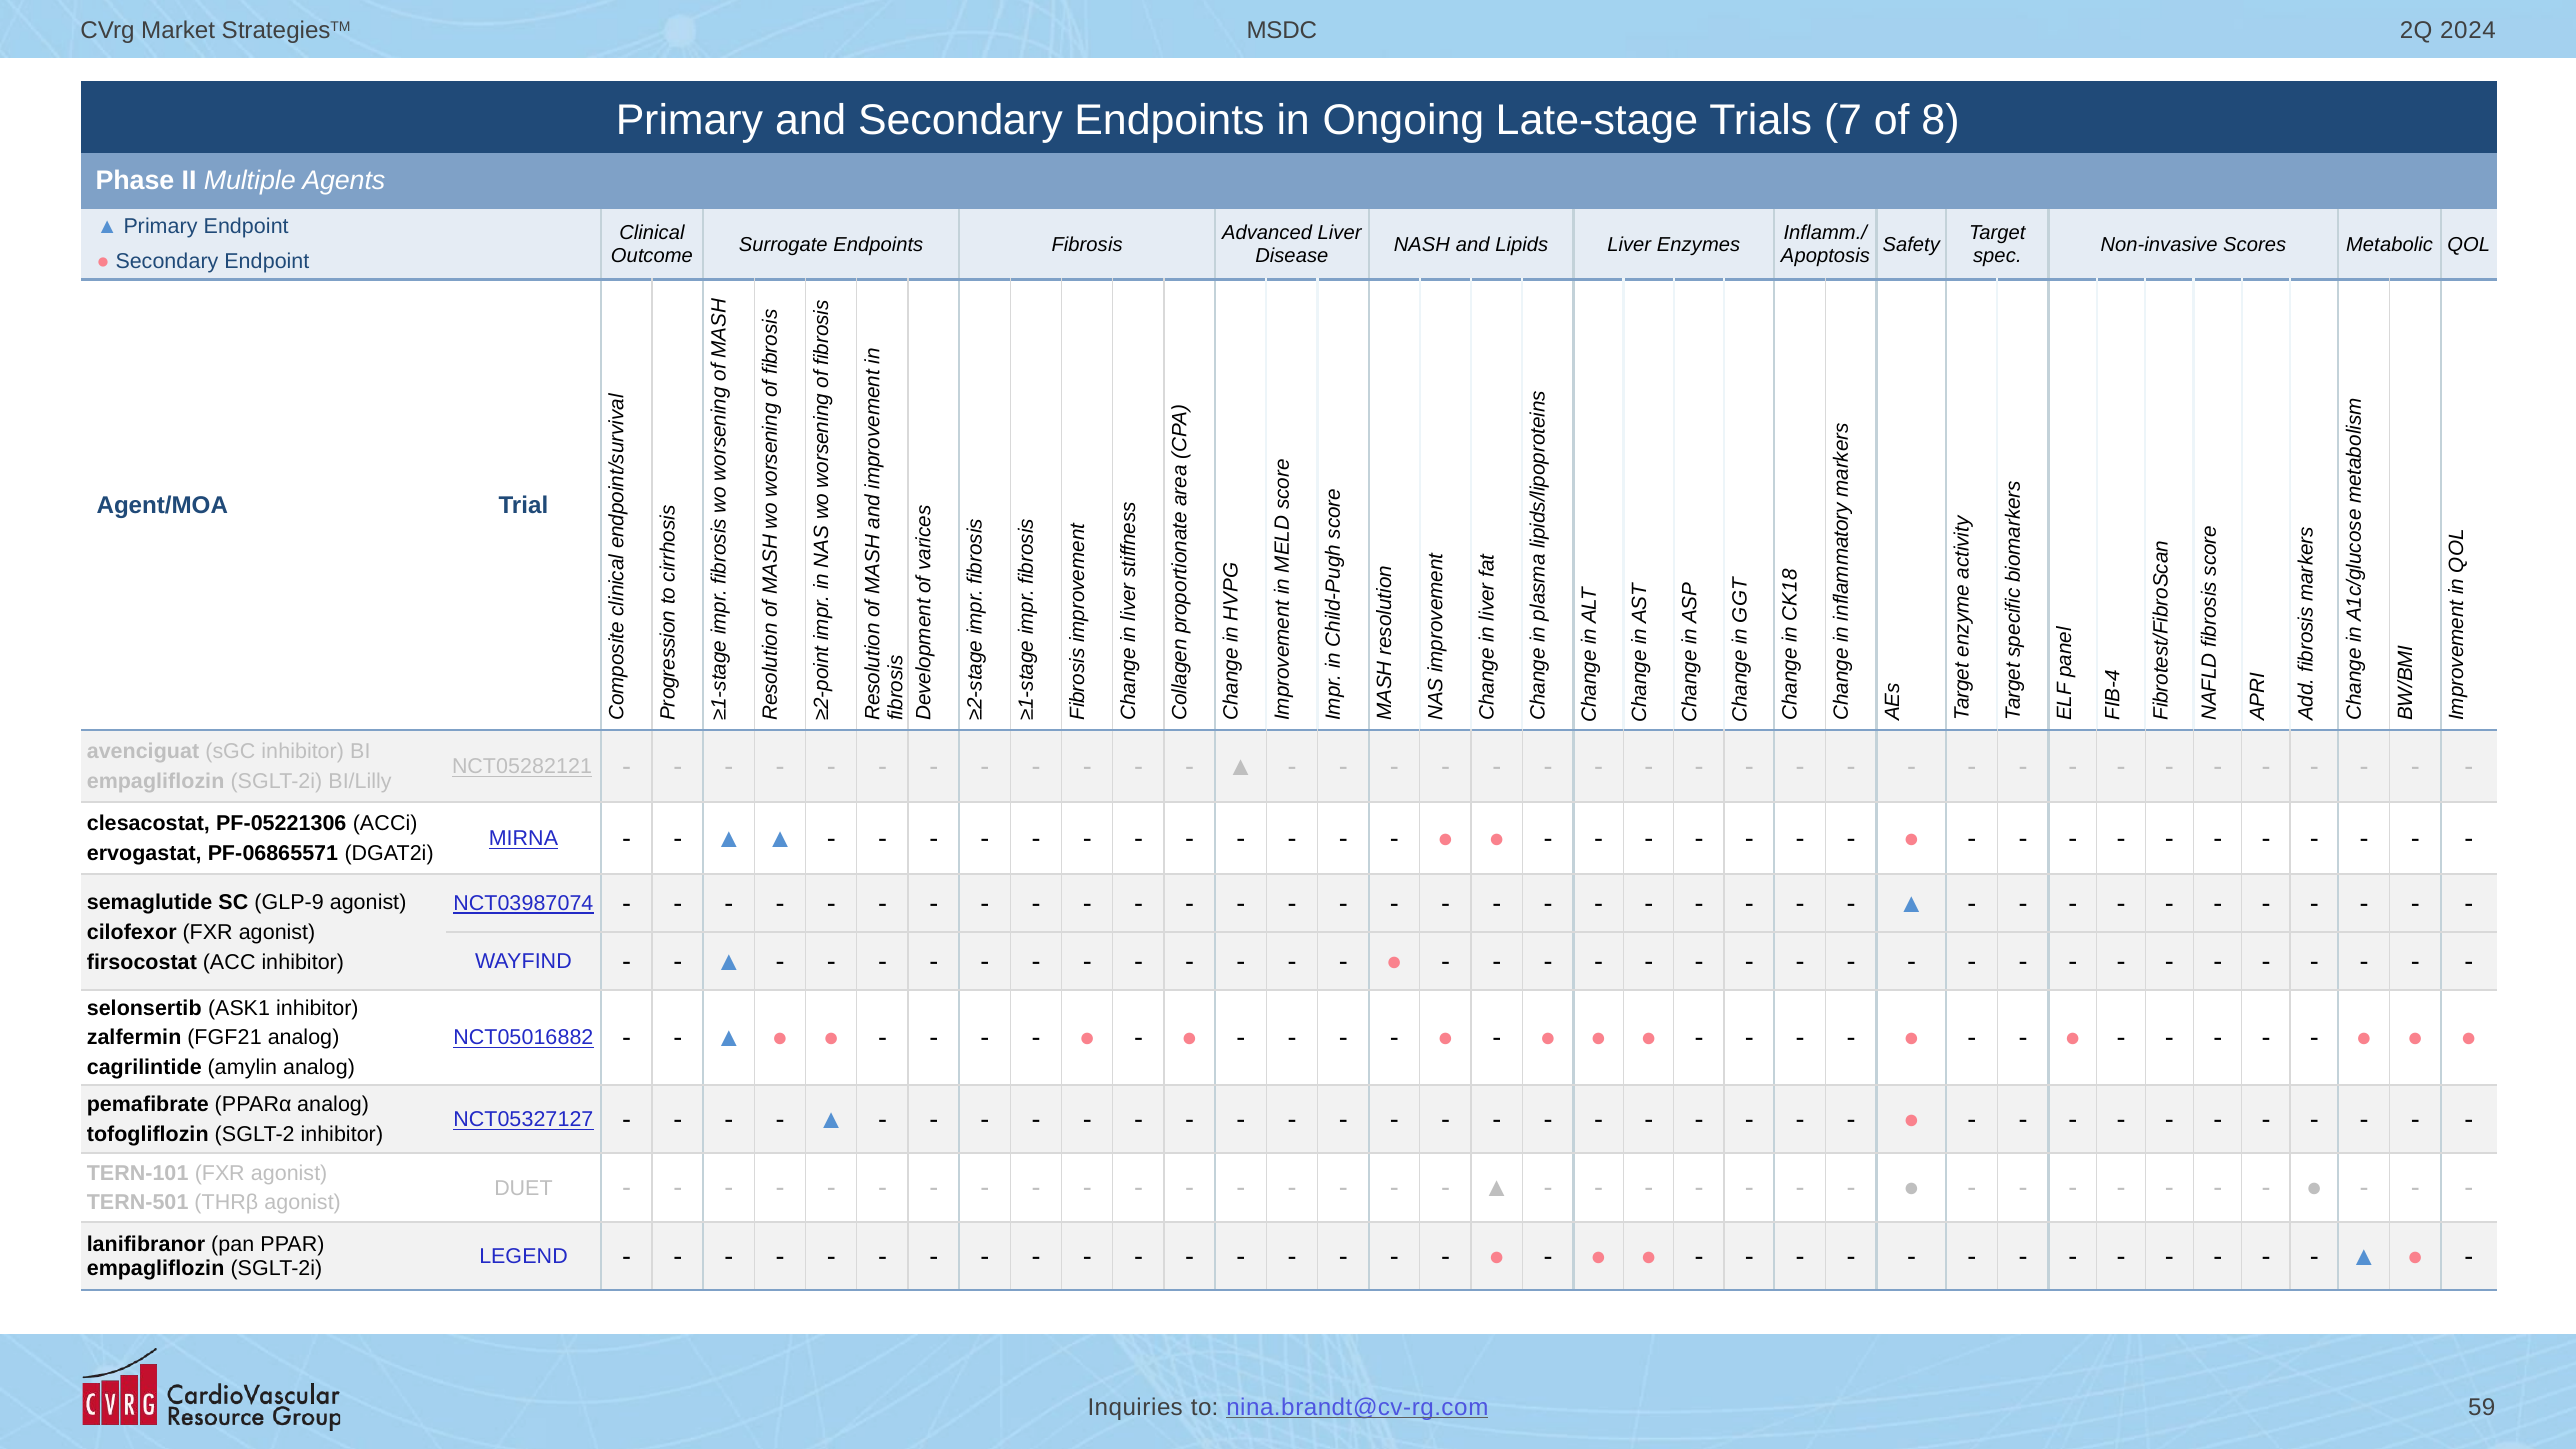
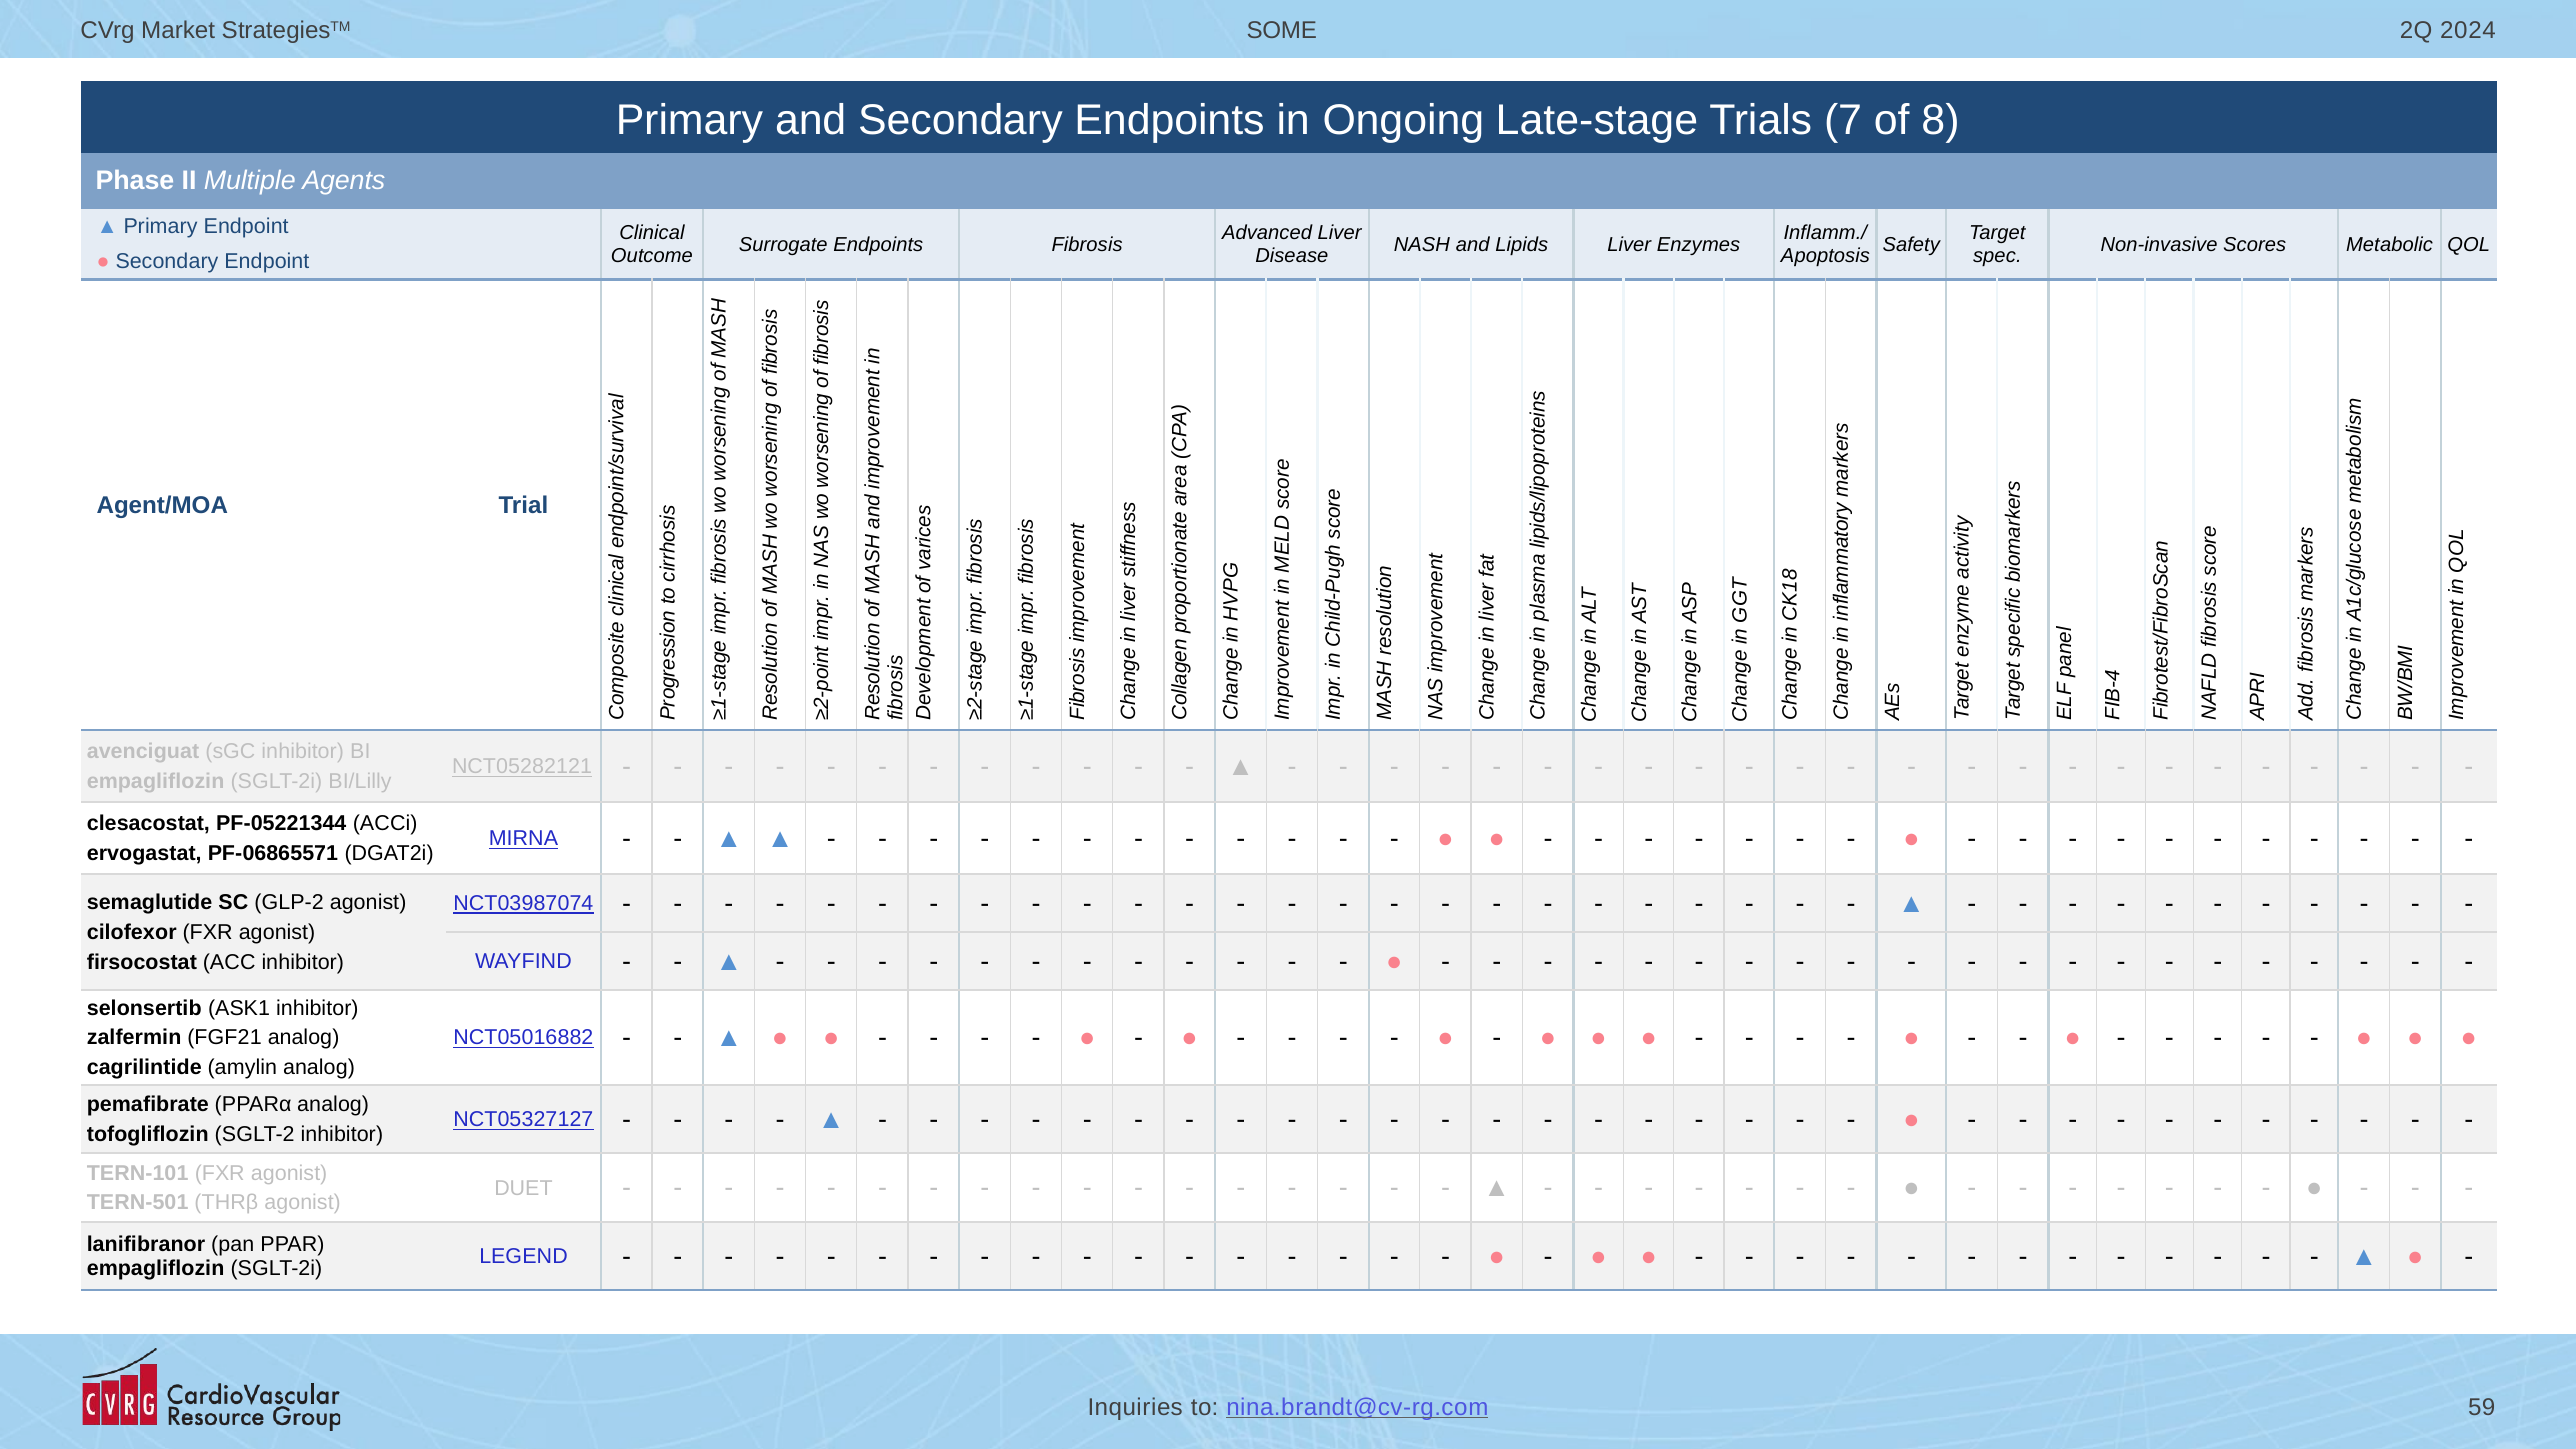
MSDC: MSDC -> SOME
PF-05221306: PF-05221306 -> PF-05221344
GLP-9: GLP-9 -> GLP-2
